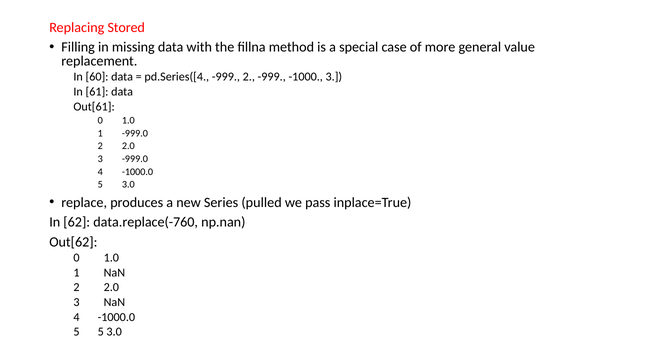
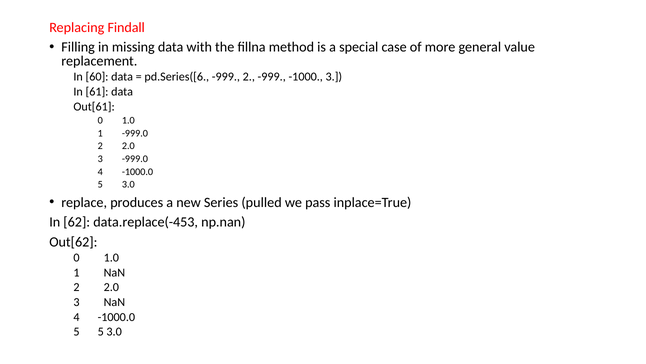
Stored: Stored -> Findall
pd.Series([4: pd.Series([4 -> pd.Series([6
data.replace(-760: data.replace(-760 -> data.replace(-453
